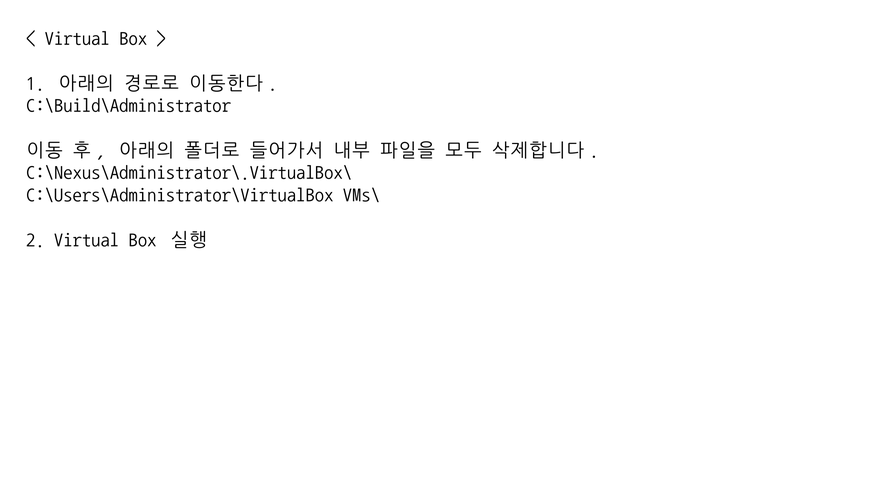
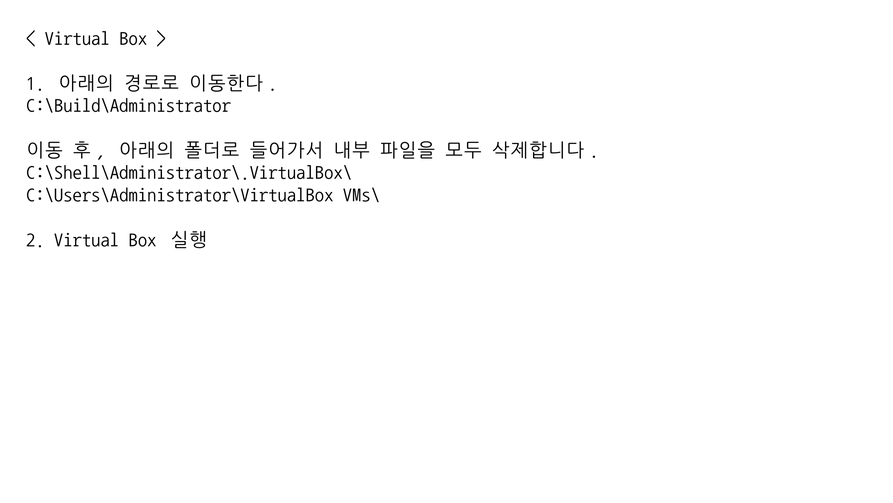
C:\Nexus\Administrator\.VirtualBox\: C:\Nexus\Administrator\.VirtualBox\ -> C:\Shell\Administrator\.VirtualBox\
